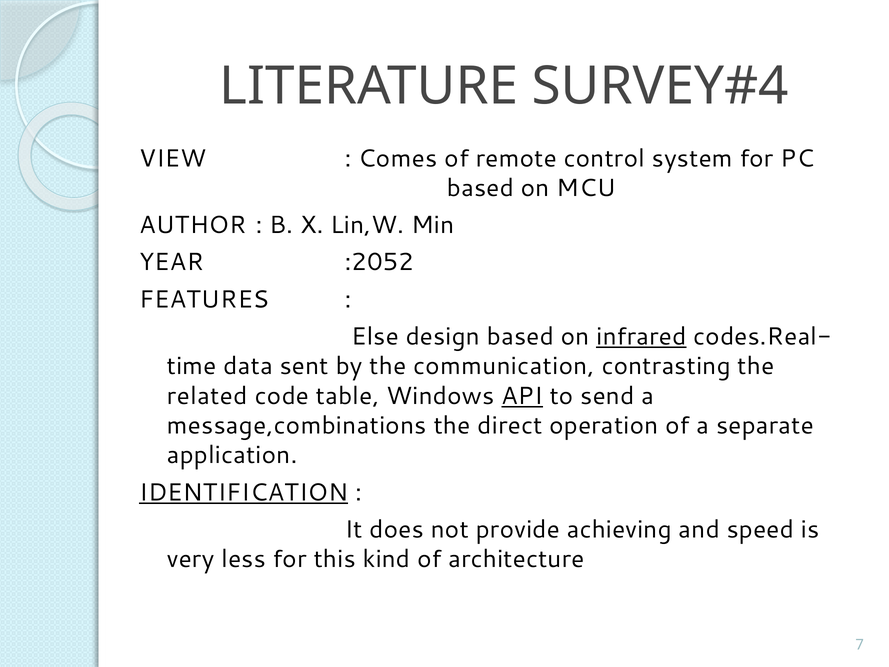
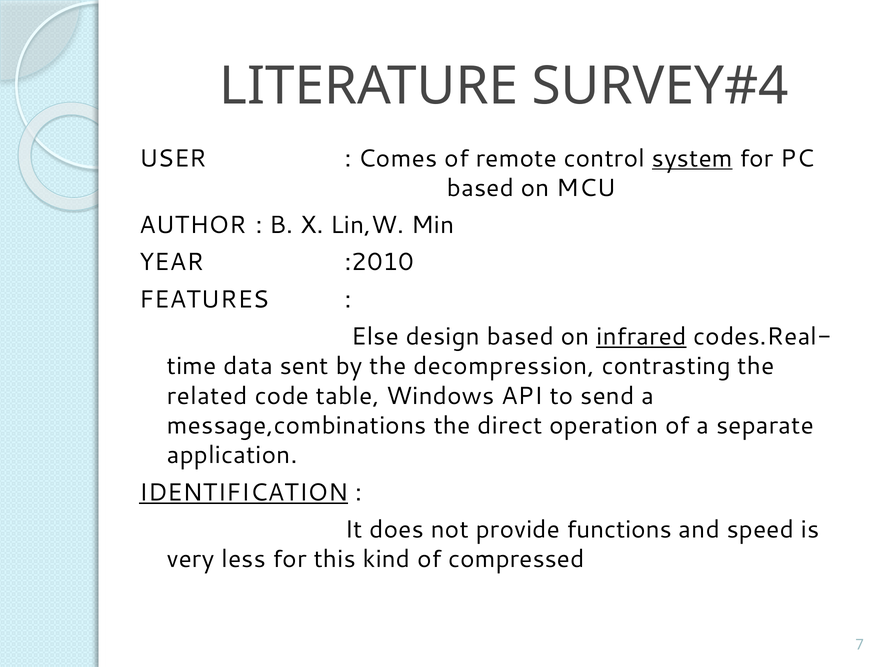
VIEW: VIEW -> USER
system underline: none -> present
:2052: :2052 -> :2010
communication: communication -> decompression
API underline: present -> none
achieving: achieving -> functions
architecture: architecture -> compressed
